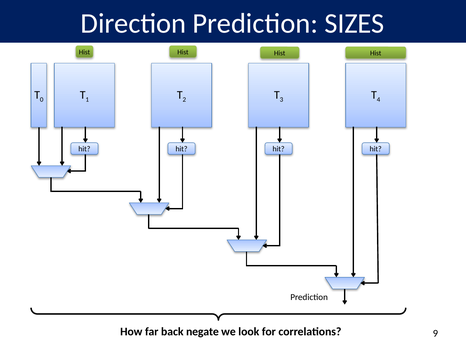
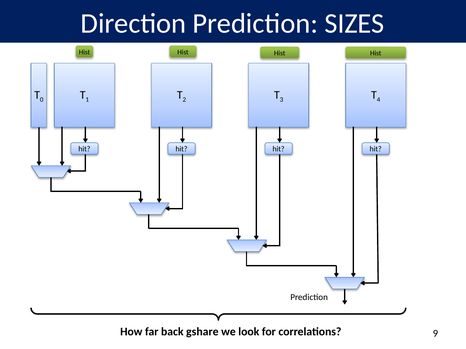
negate: negate -> gshare
